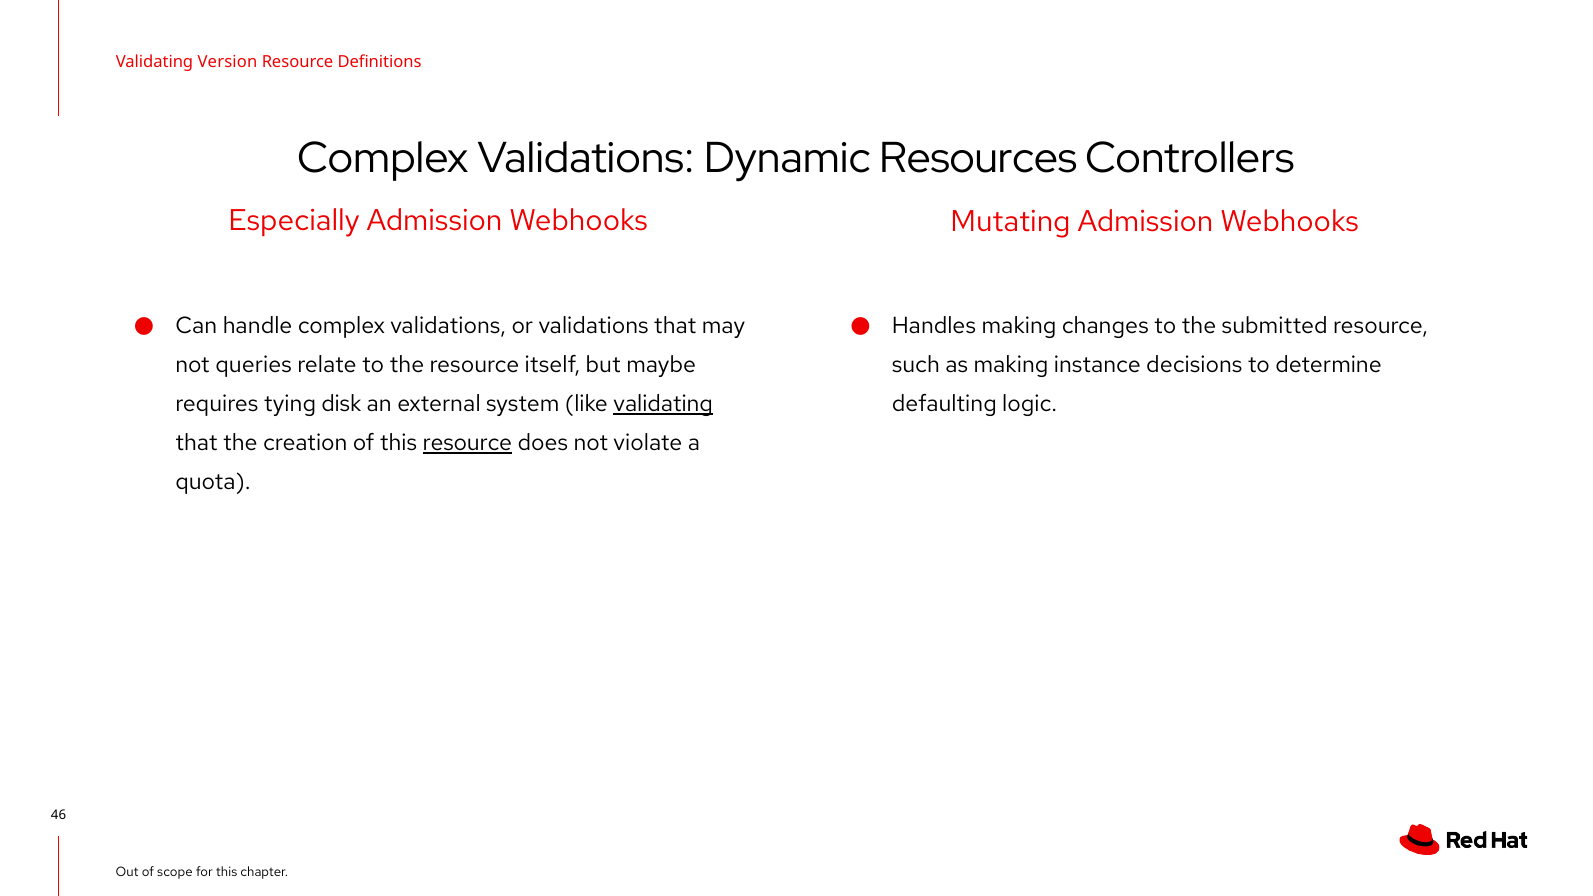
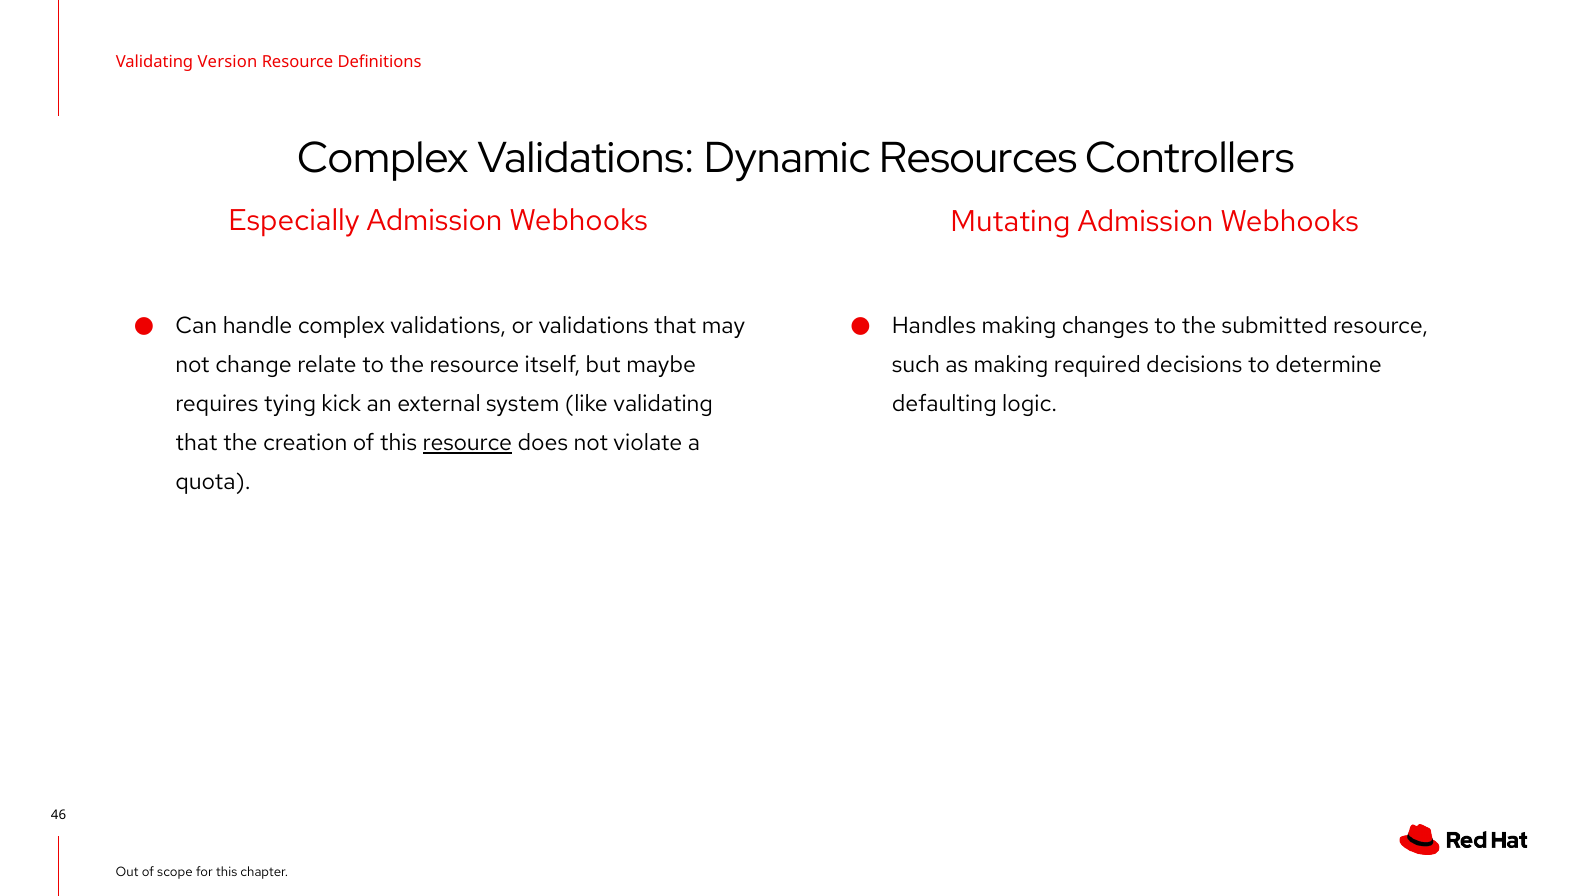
queries: queries -> change
instance: instance -> required
disk: disk -> kick
validating at (663, 404) underline: present -> none
